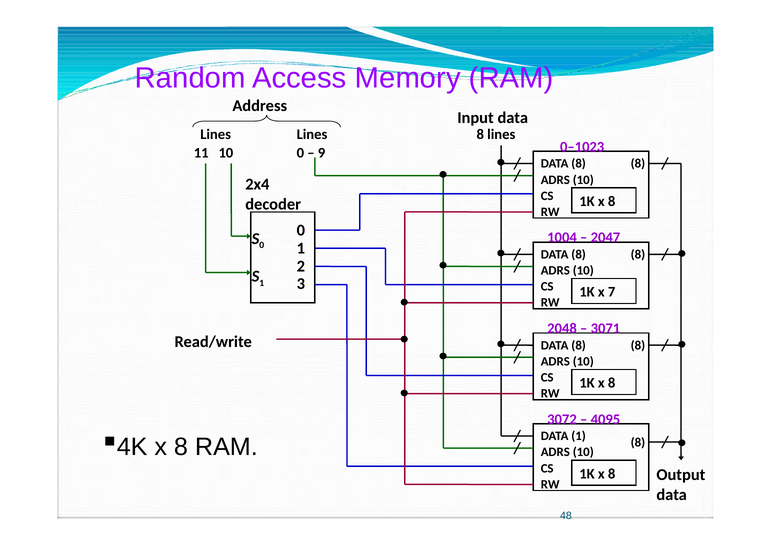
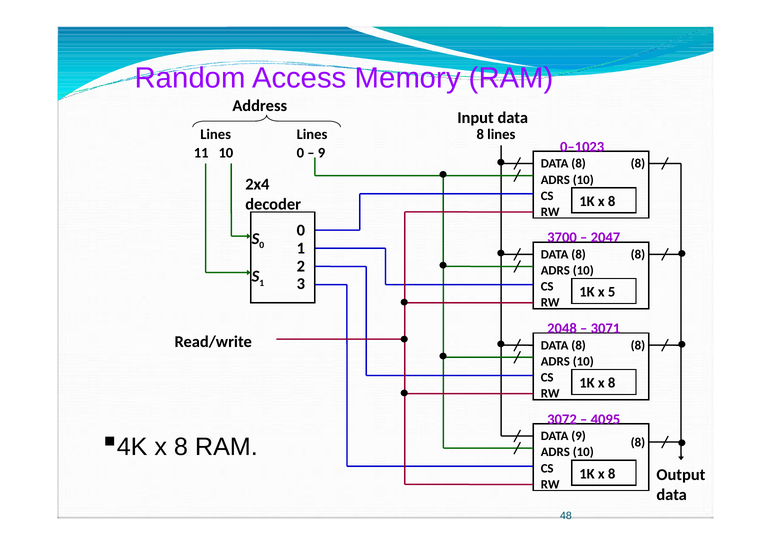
1004: 1004 -> 3700
7: 7 -> 5
DATA 1: 1 -> 9
